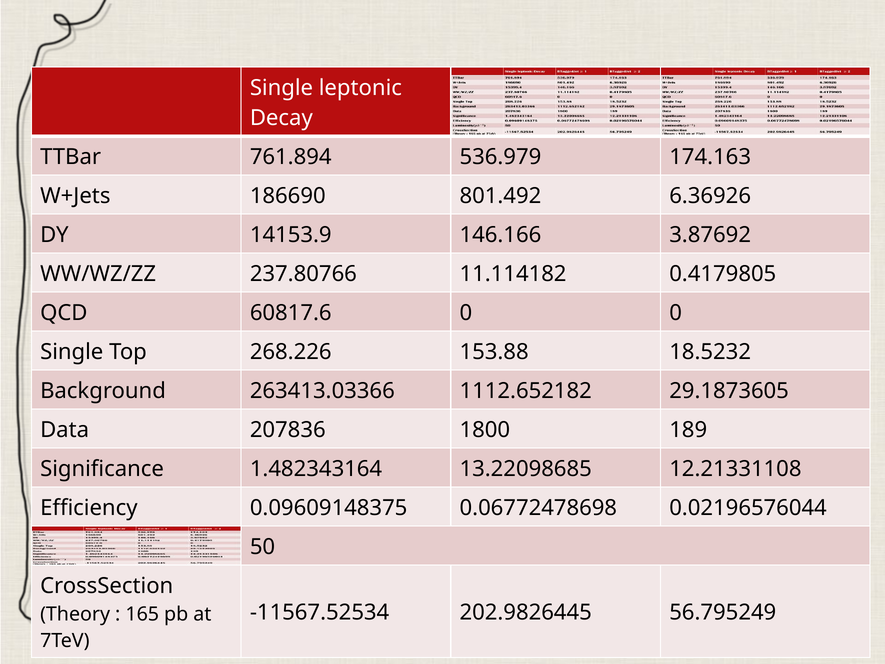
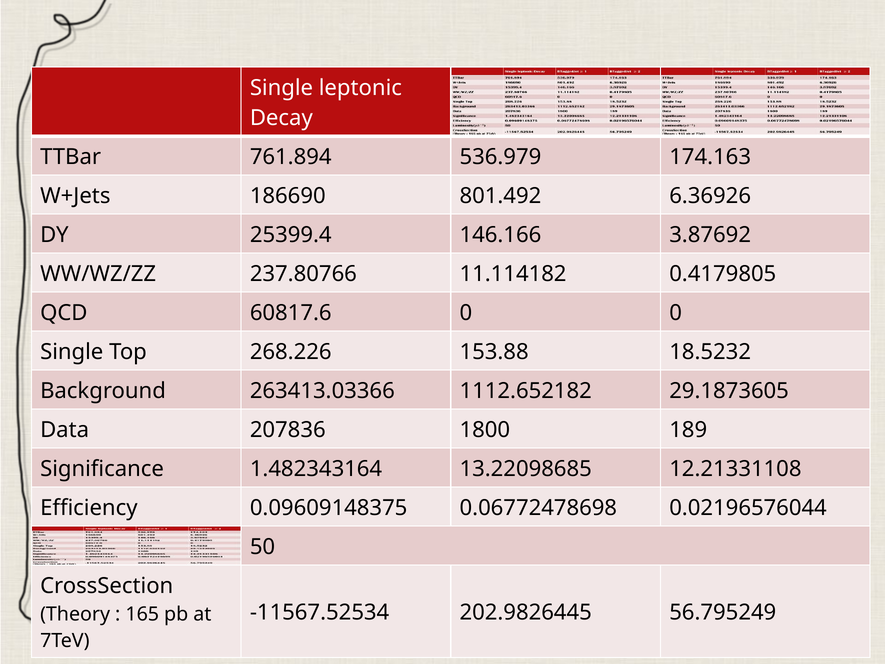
14153.9: 14153.9 -> 25399.4
